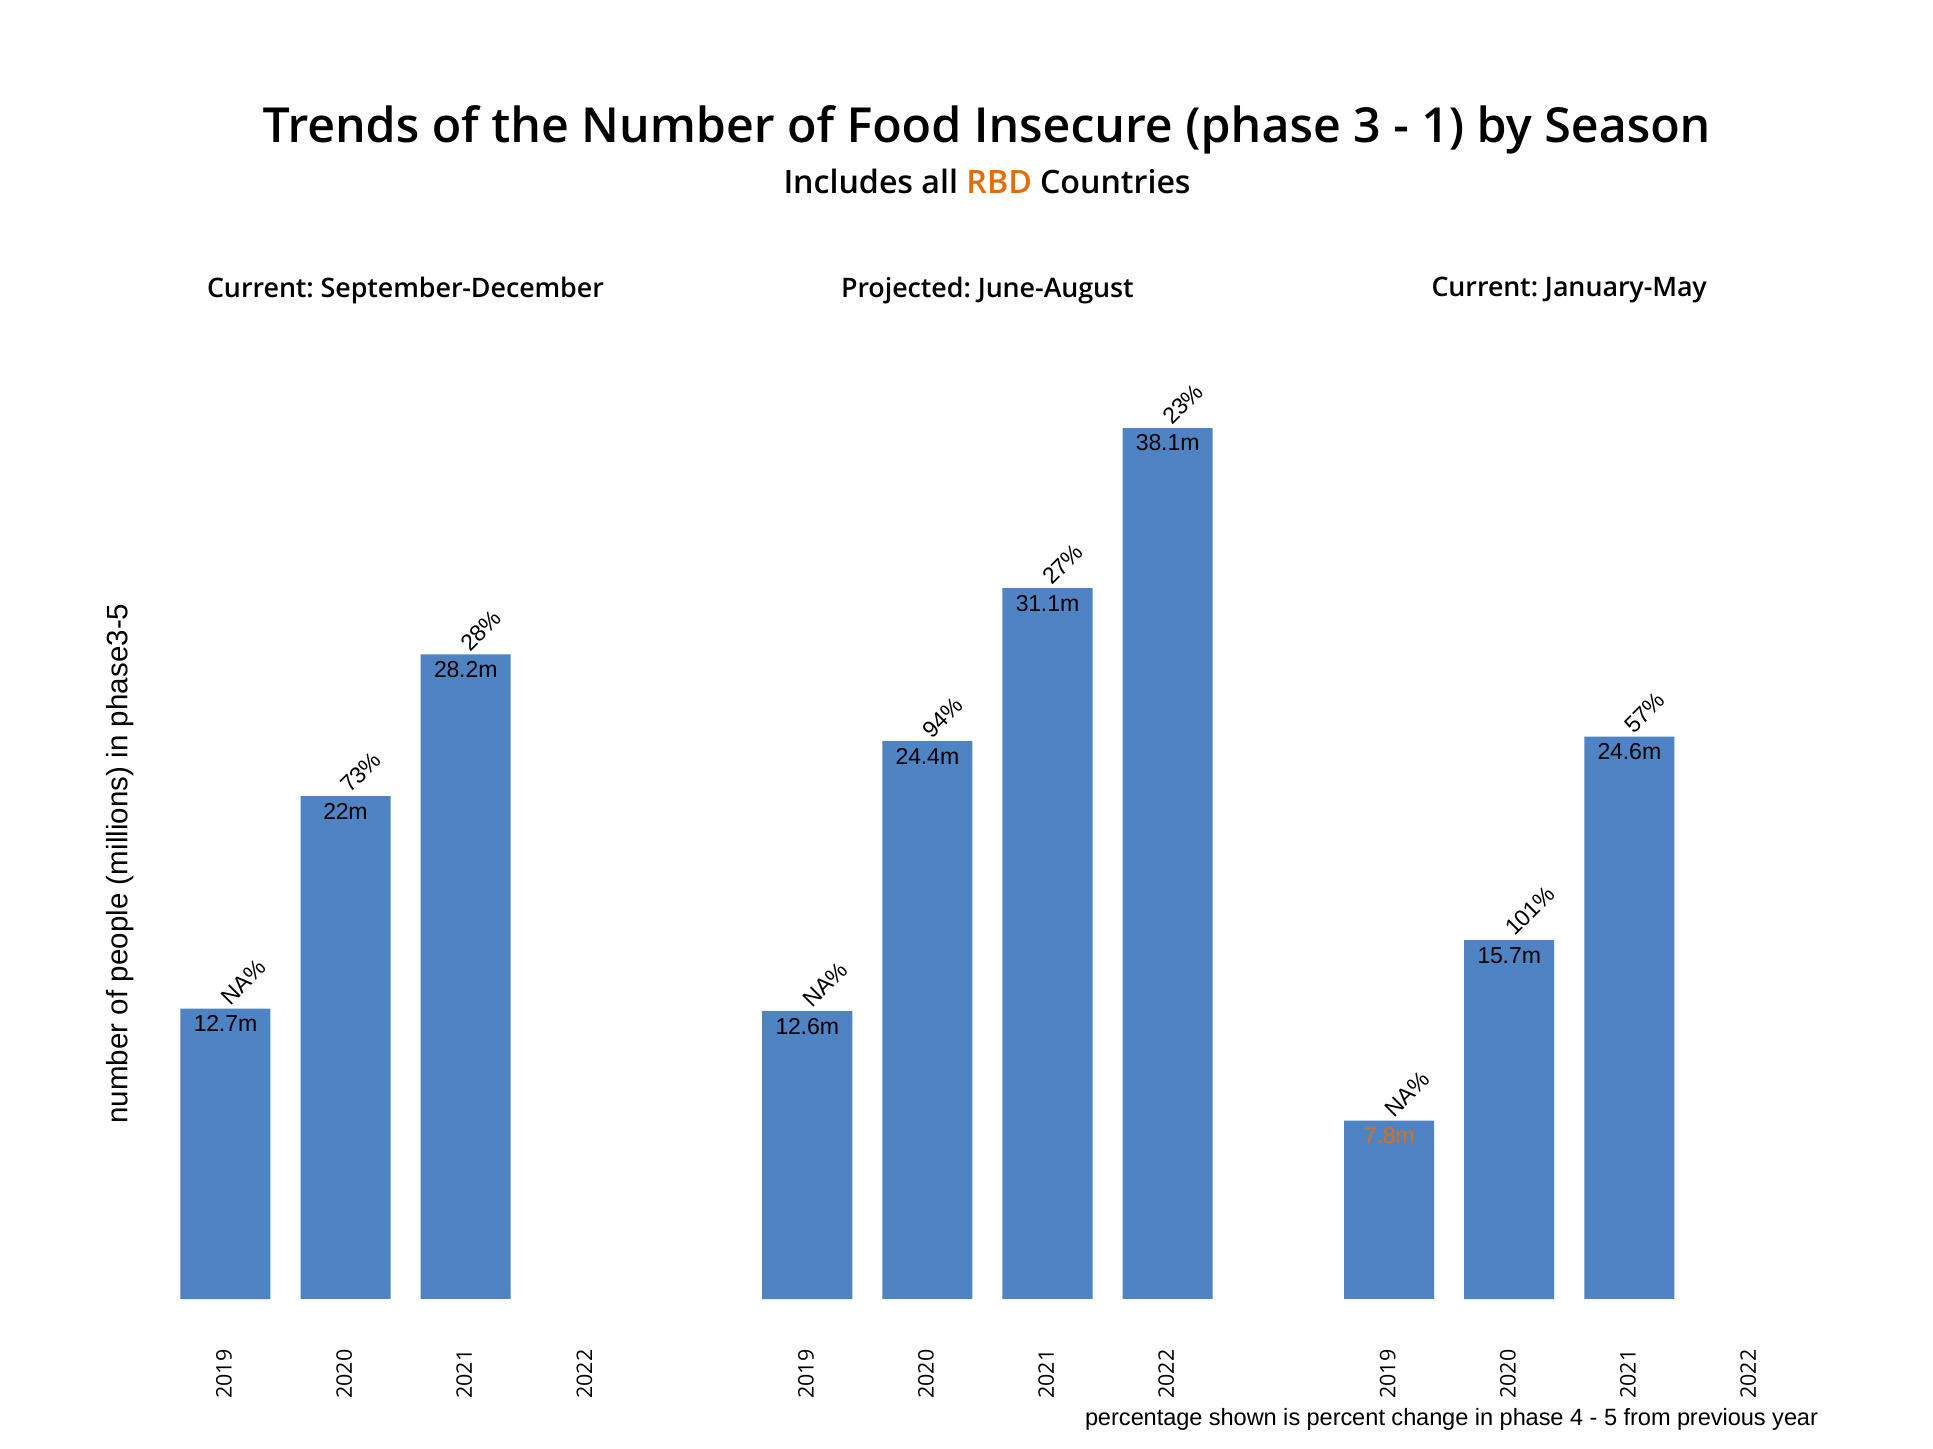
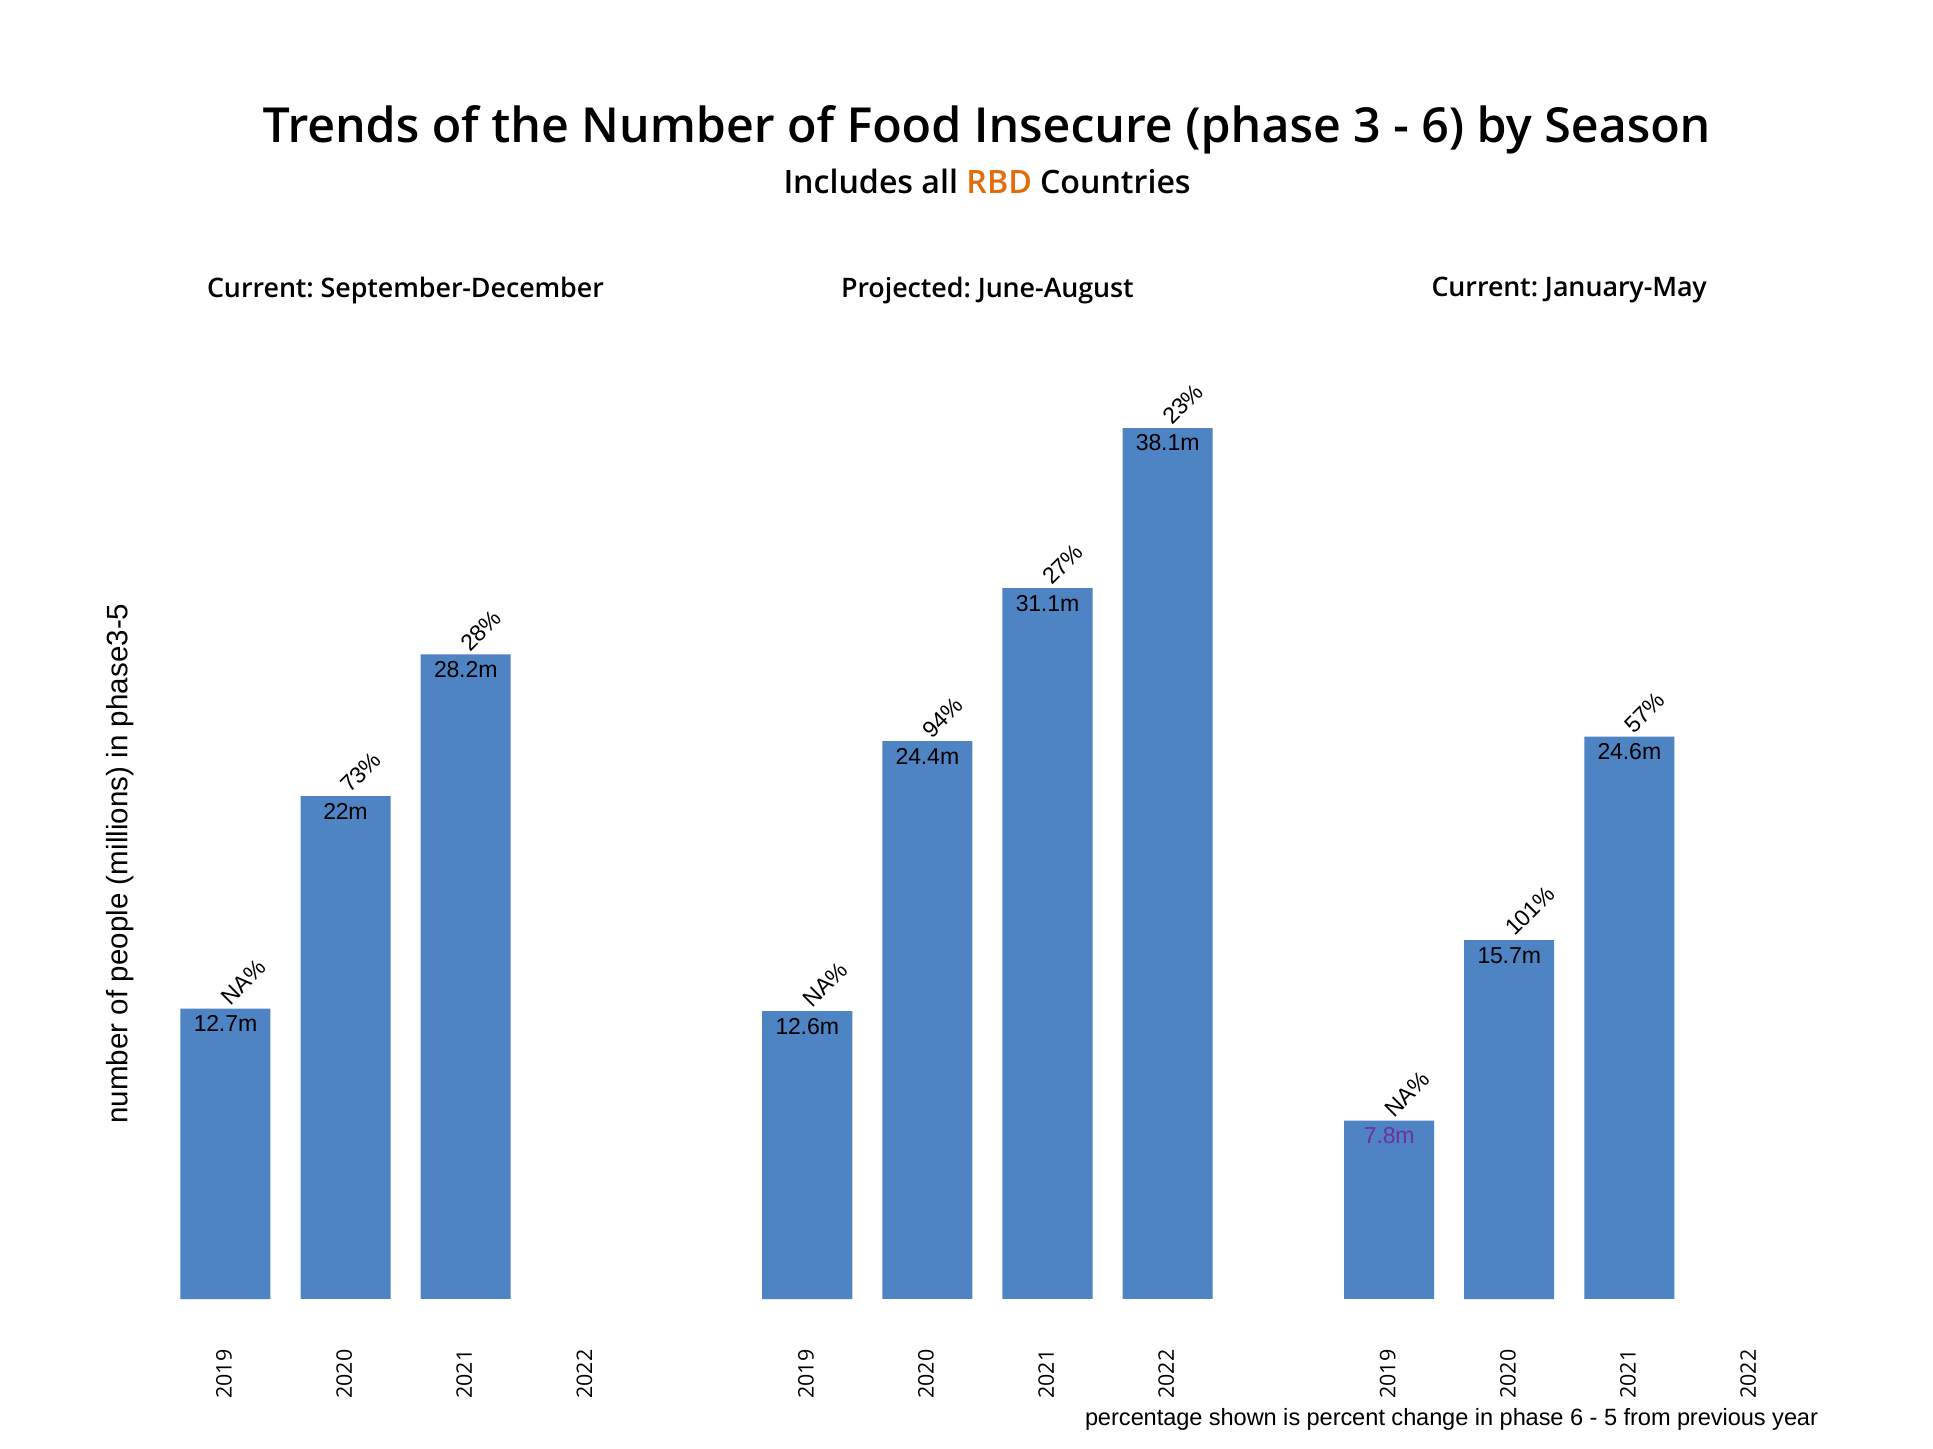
1 at (1443, 127): 1 -> 6
7.8m colour: orange -> purple
phase 4: 4 -> 6
